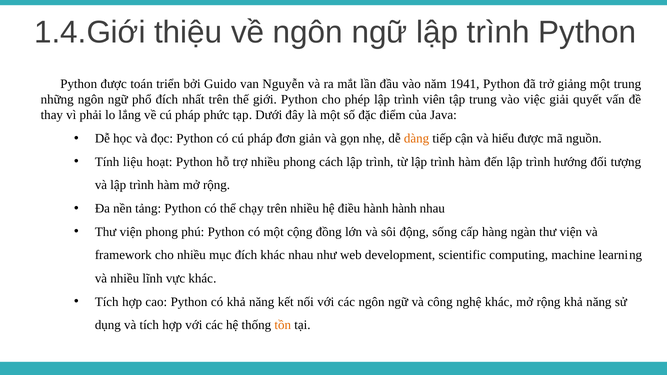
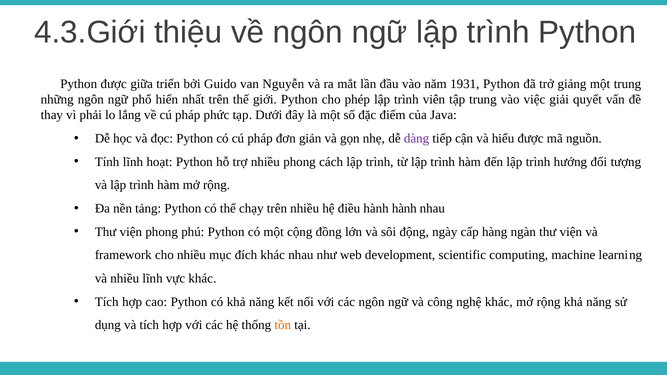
1.4.Giới: 1.4.Giới -> 4.3.Giới
toán: toán -> giữa
1941: 1941 -> 1931
phổ đích: đích -> hiển
dàng colour: orange -> purple
Tính liệu: liệu -> lĩnh
sống: sống -> ngày
